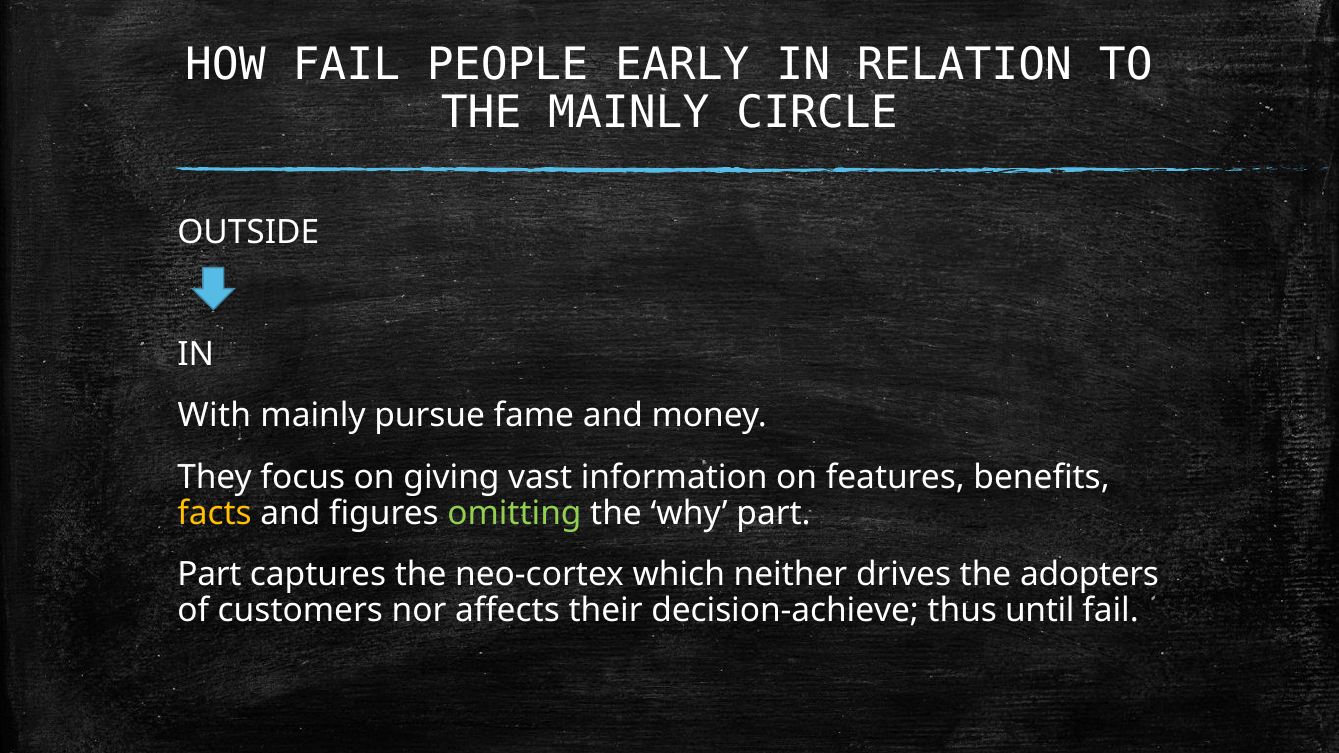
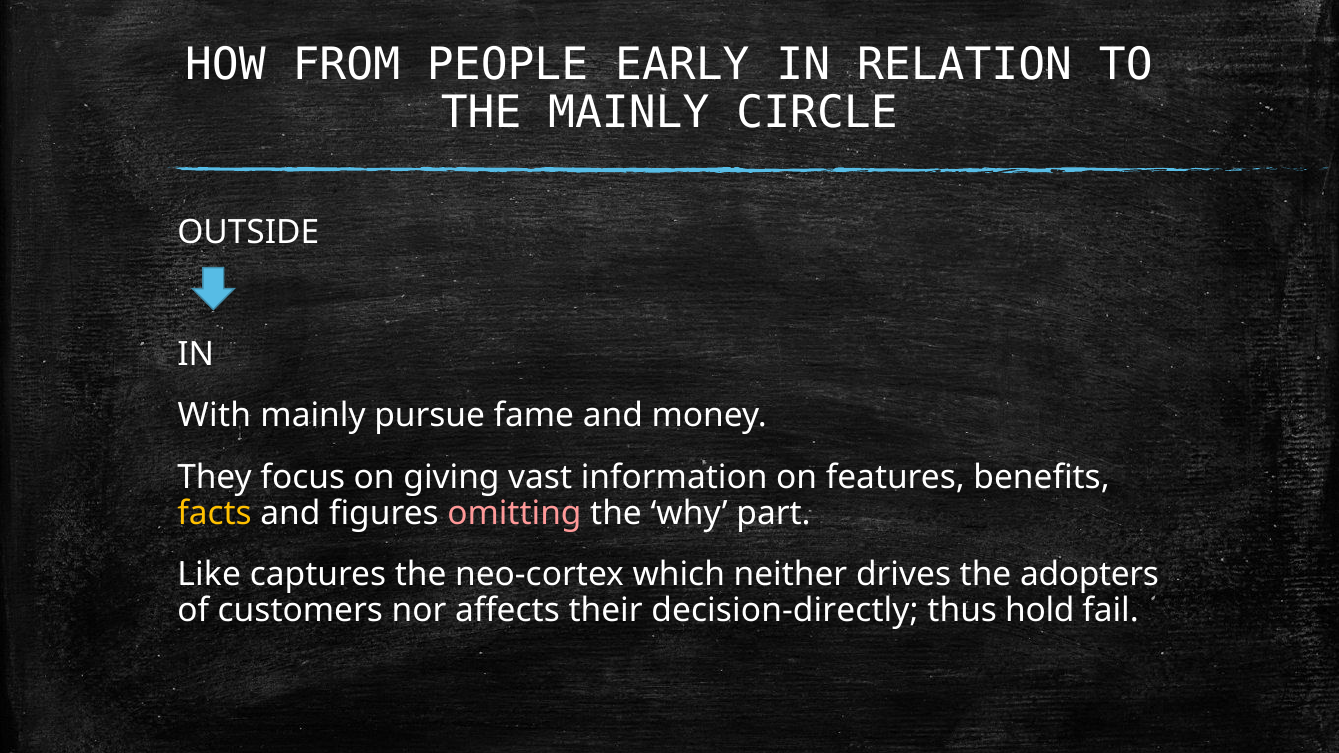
HOW FAIL: FAIL -> FROM
omitting colour: light green -> pink
Part at (209, 575): Part -> Like
decision-achieve: decision-achieve -> decision-directly
until: until -> hold
